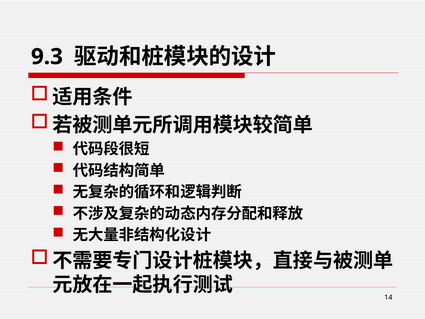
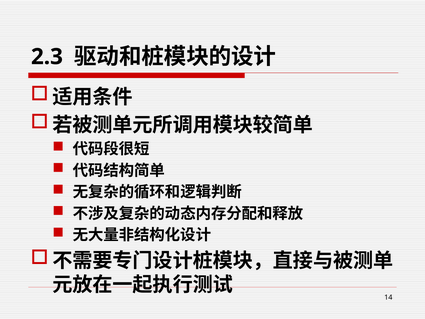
9.3: 9.3 -> 2.3
